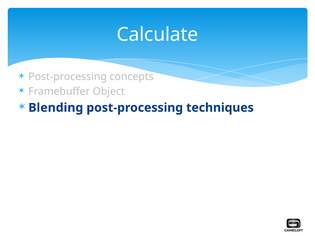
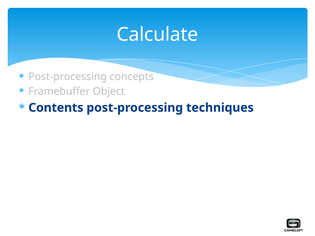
Blending: Blending -> Contents
